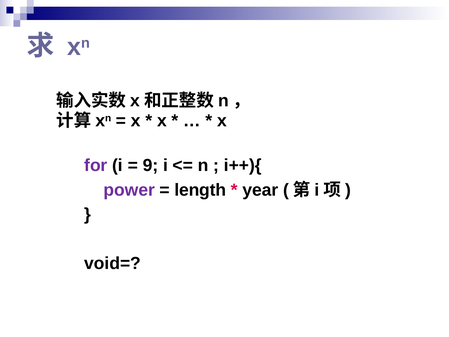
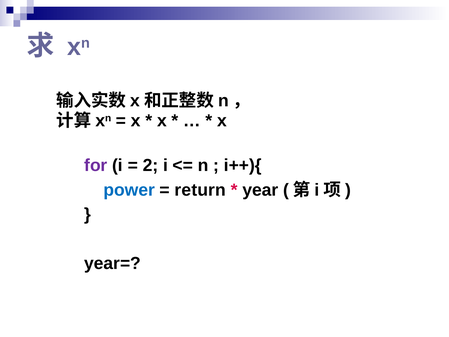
9: 9 -> 2
power colour: purple -> blue
length: length -> return
void=: void= -> year=
